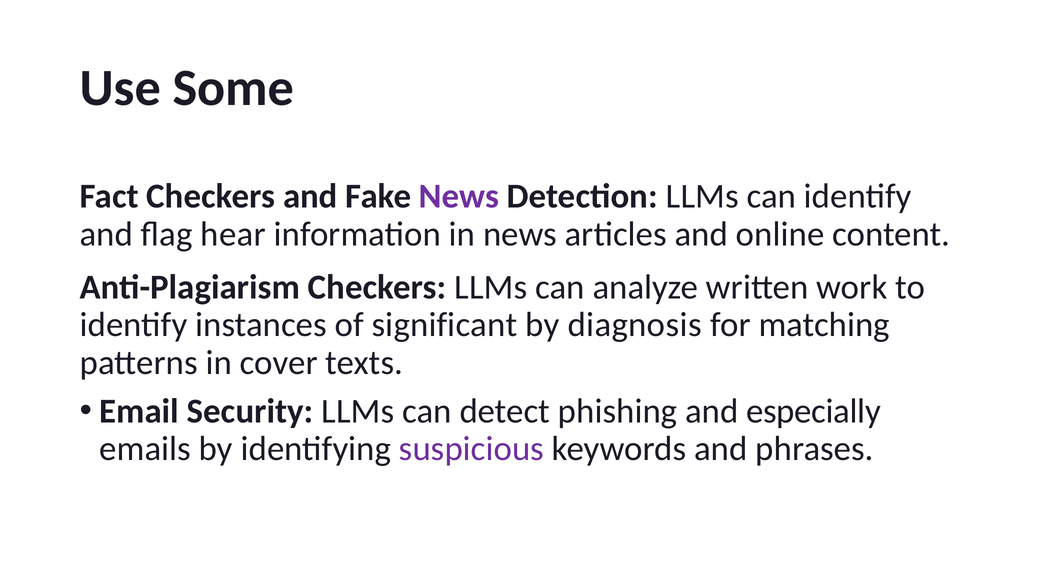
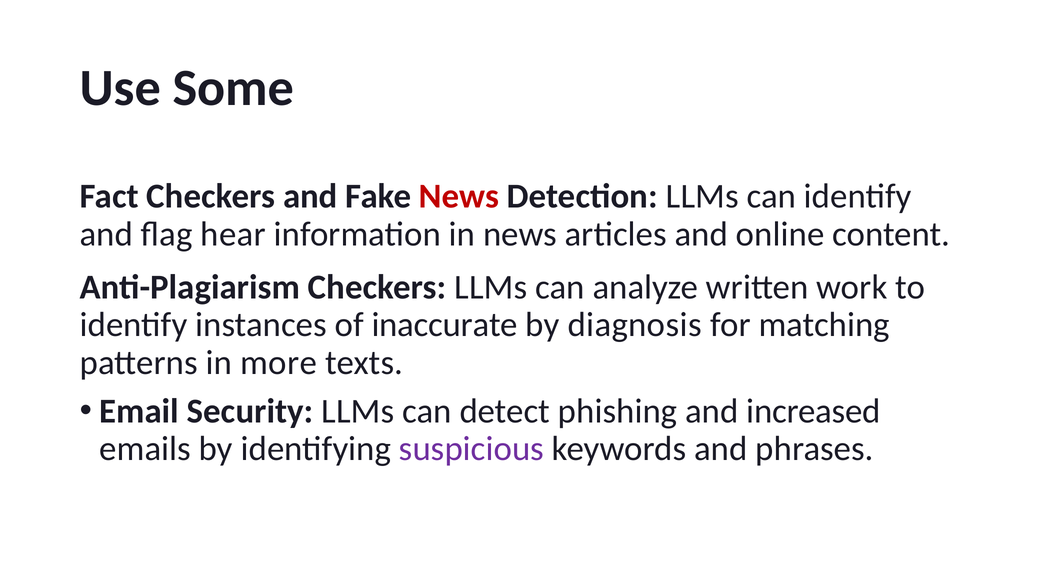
News at (459, 197) colour: purple -> red
significant: significant -> inaccurate
cover: cover -> more
especially: especially -> increased
